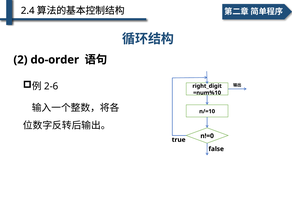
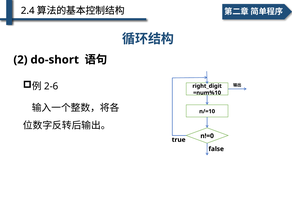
do-order: do-order -> do-short
